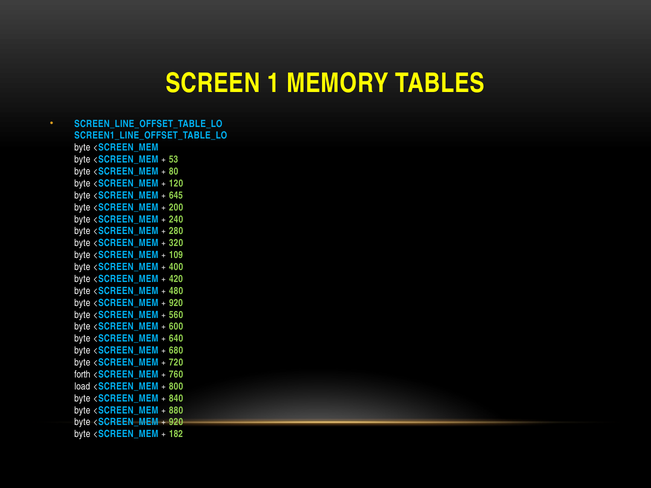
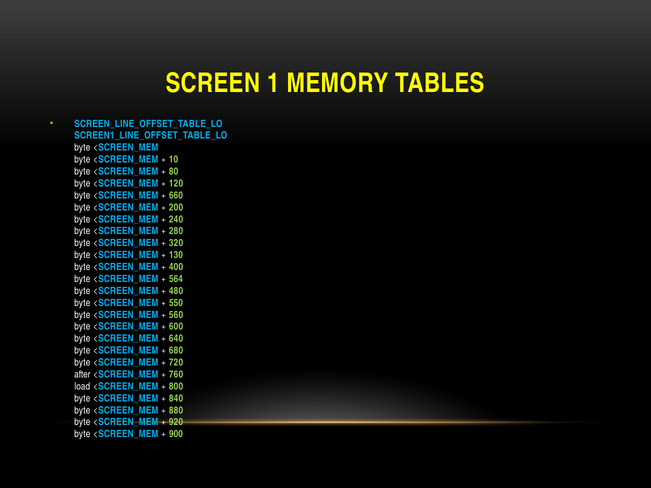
53: 53 -> 10
645: 645 -> 660
109: 109 -> 130
420: 420 -> 564
920 at (176, 303): 920 -> 550
forth: forth -> after
182: 182 -> 900
